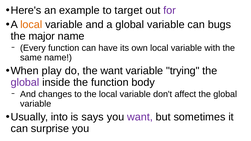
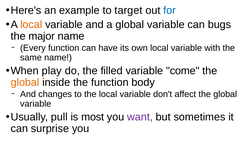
for colour: purple -> blue
the want: want -> filled
trying: trying -> come
global at (25, 82) colour: purple -> orange
into: into -> pull
says: says -> most
